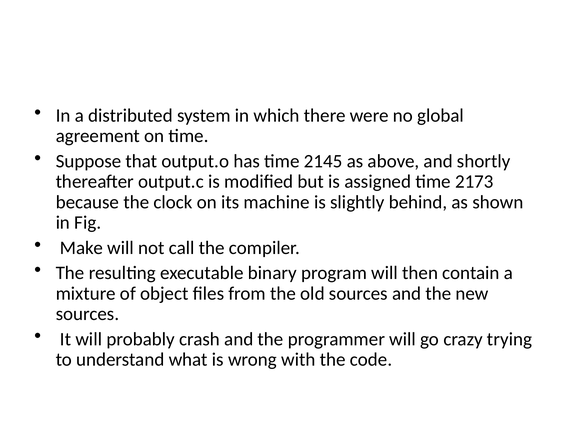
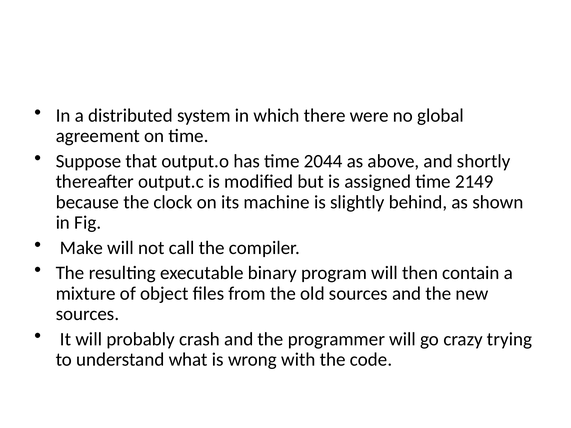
2145: 2145 -> 2044
2173: 2173 -> 2149
